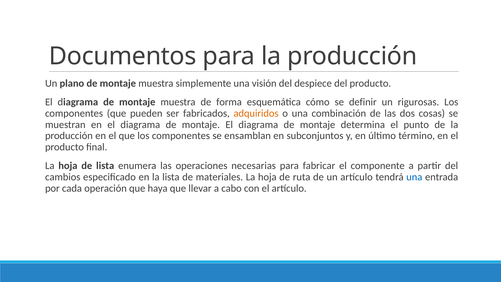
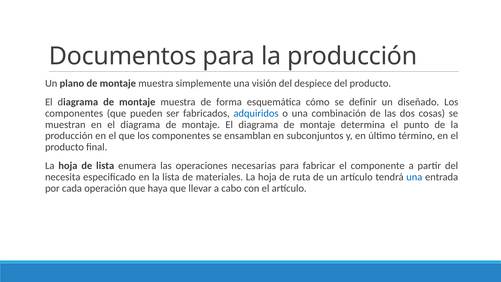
rigurosas: rigurosas -> diseñado
adquiridos colour: orange -> blue
cambios: cambios -> necesita
